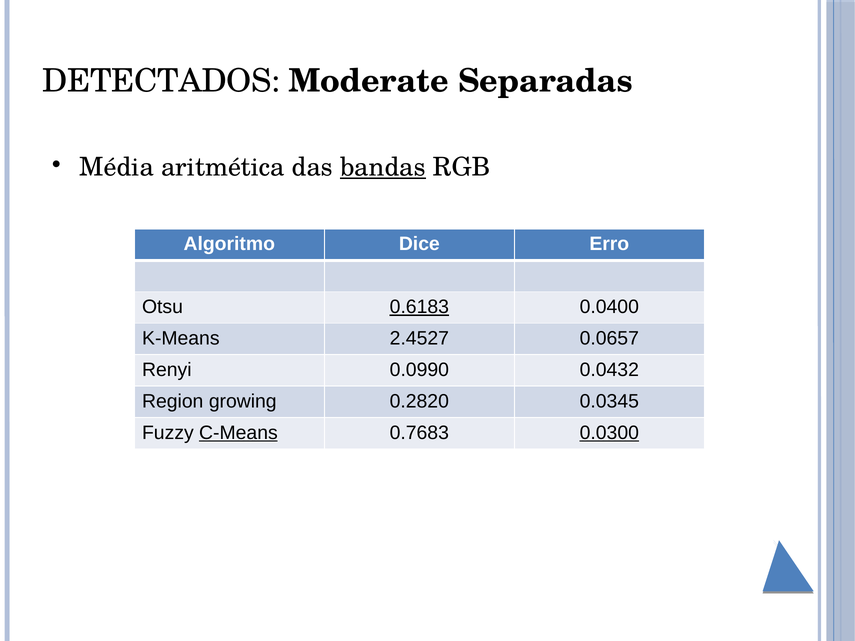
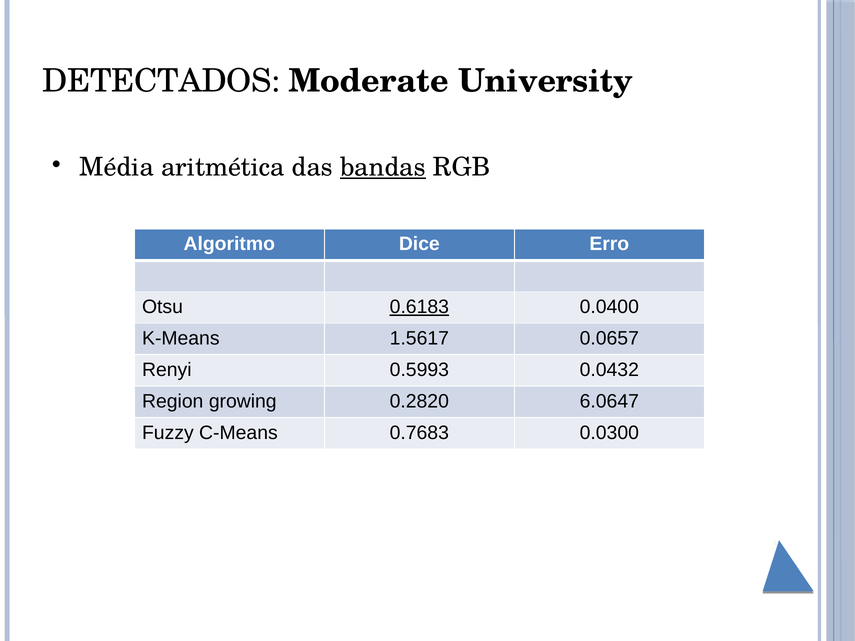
Separadas: Separadas -> University
2.4527: 2.4527 -> 1.5617
0.0990: 0.0990 -> 0.5993
0.0345: 0.0345 -> 6.0647
C-Means underline: present -> none
0.0300 underline: present -> none
